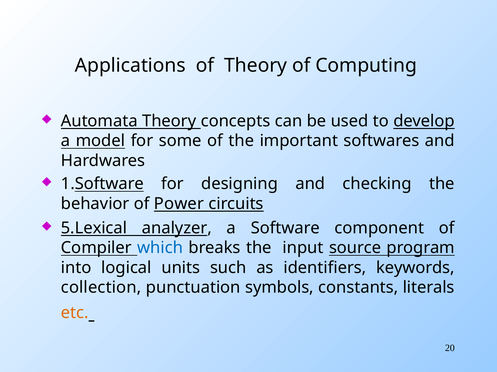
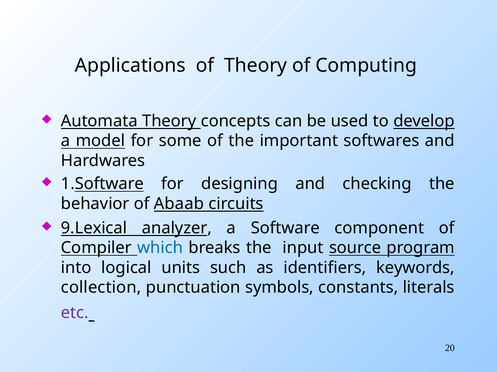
Power: Power -> Abaab
5.Lexical: 5.Lexical -> 9.Lexical
etc colour: orange -> purple
